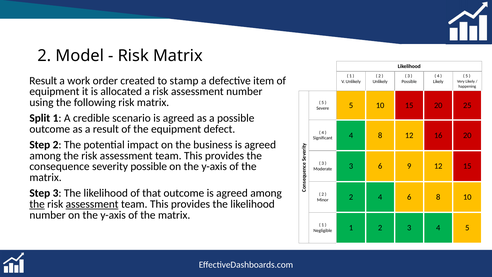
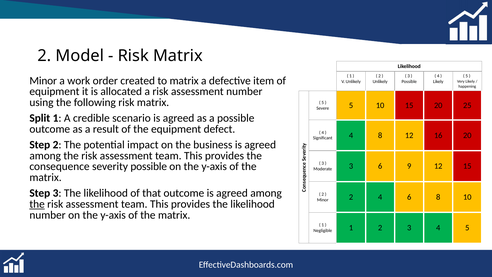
Result at (43, 81): Result -> Minor
to stamp: stamp -> matrix
assessment at (92, 204) underline: present -> none
